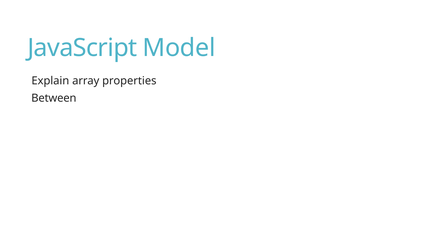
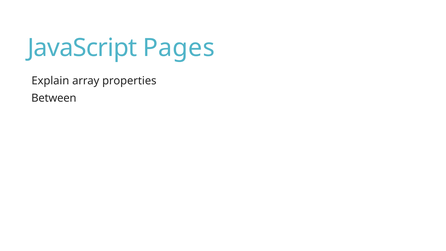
Model: Model -> Pages
